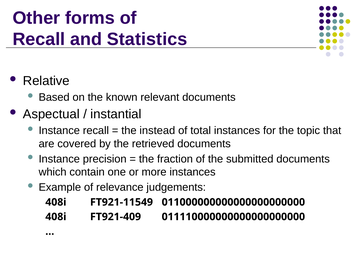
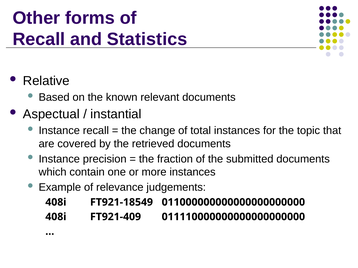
instead: instead -> change
FT921-11549: FT921-11549 -> FT921-18549
